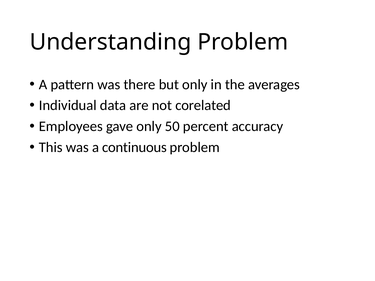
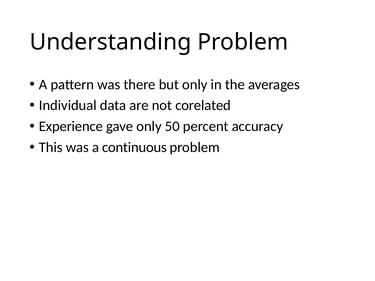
Employees: Employees -> Experience
